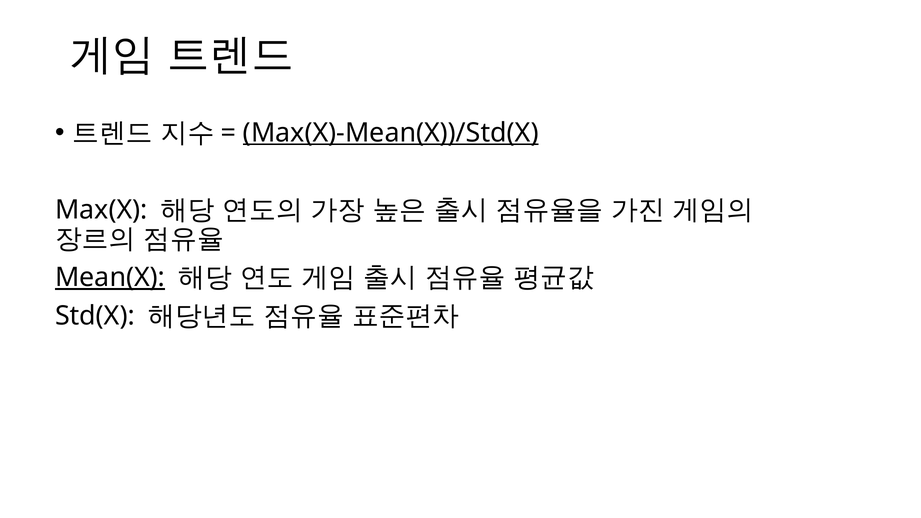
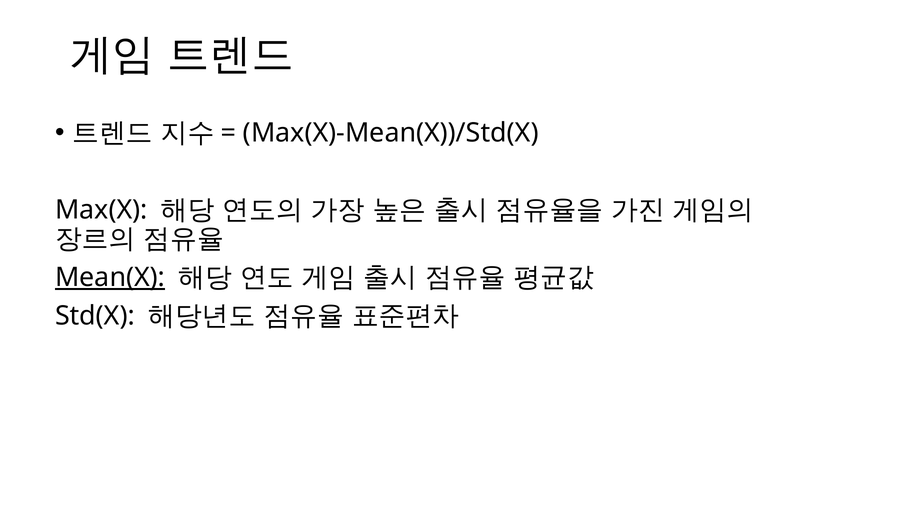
Max(X)-Mean(X))/Std(X underline: present -> none
